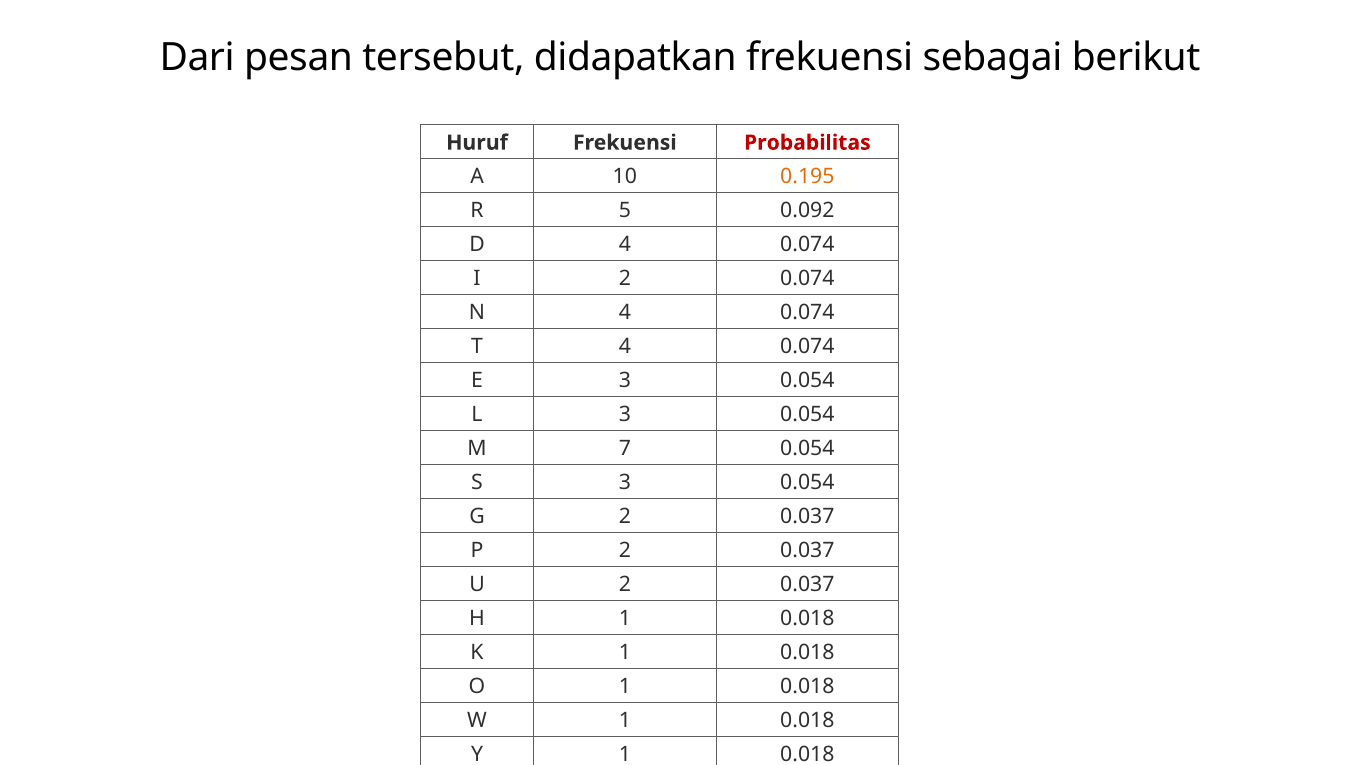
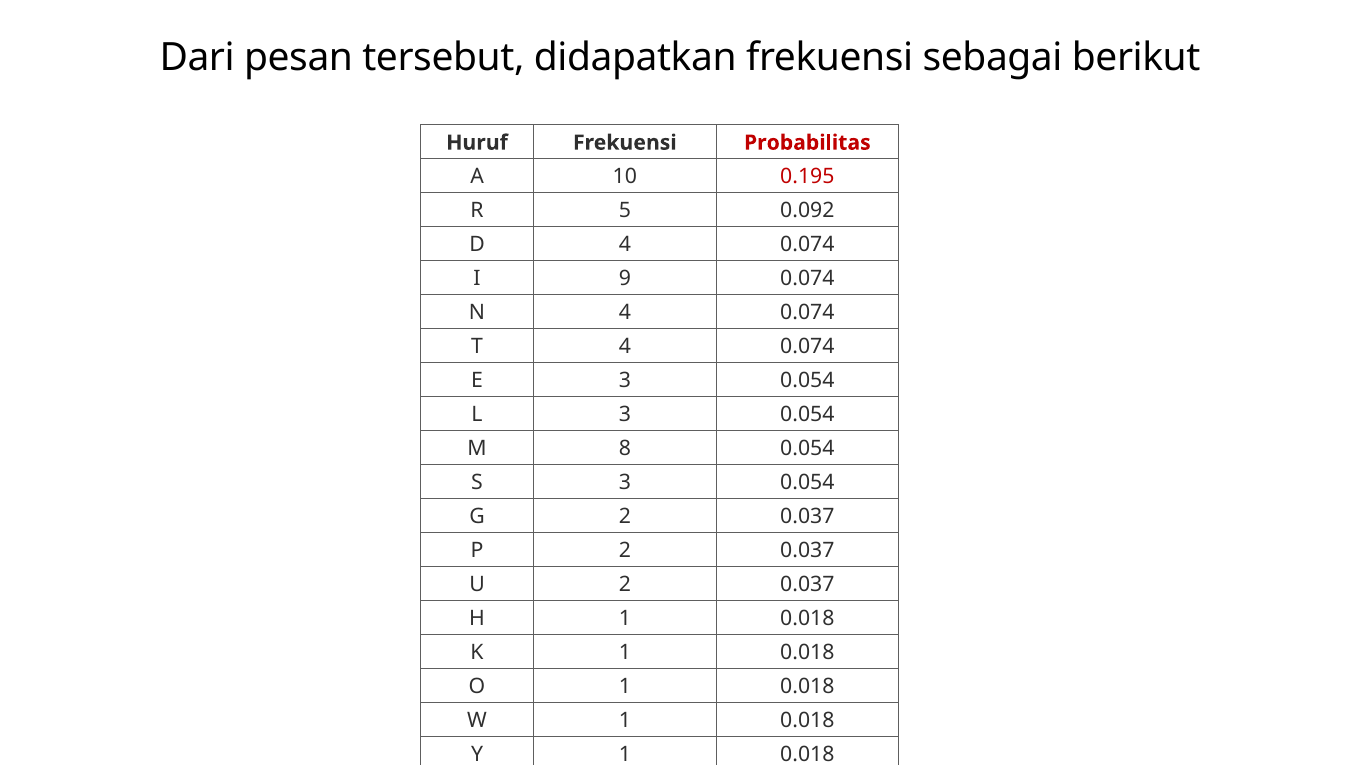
0.195 colour: orange -> red
I 2: 2 -> 9
7: 7 -> 8
